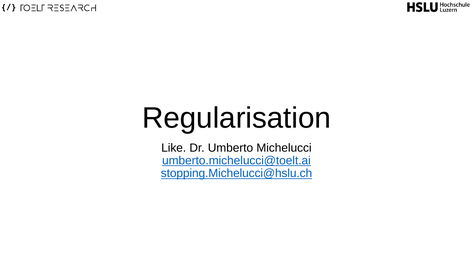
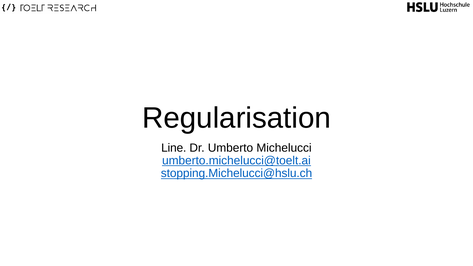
Like: Like -> Line
